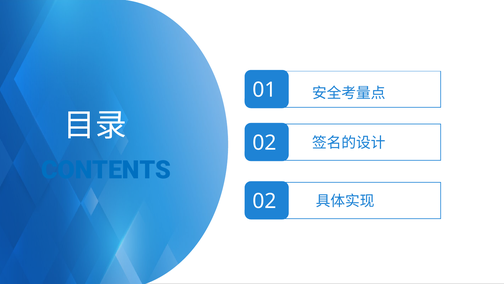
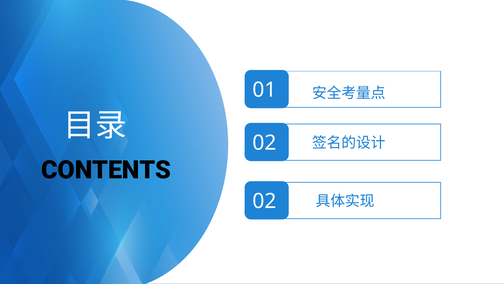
CONTENTS colour: blue -> black
